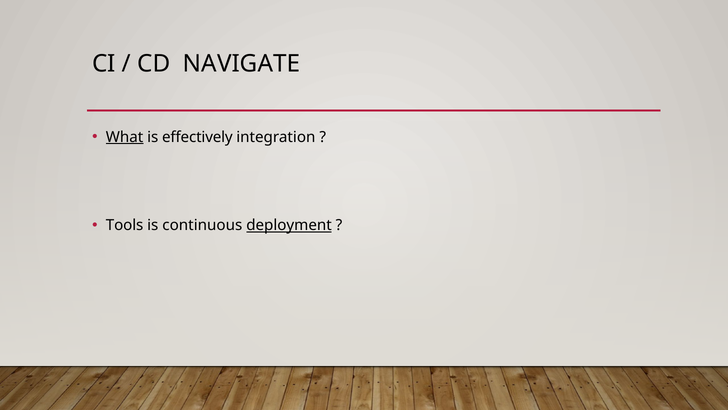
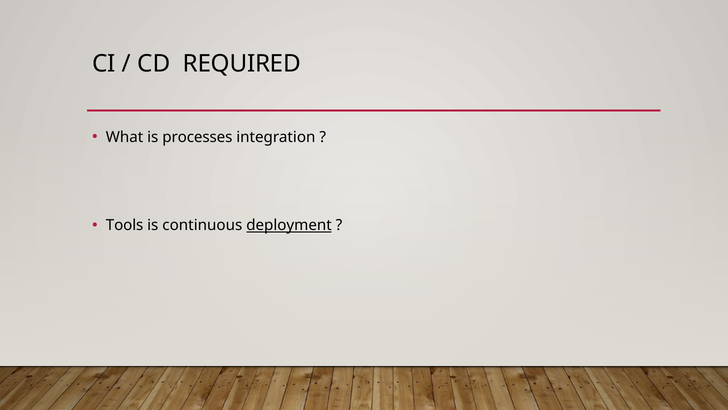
NAVIGATE: NAVIGATE -> REQUIRED
What underline: present -> none
effectively: effectively -> processes
